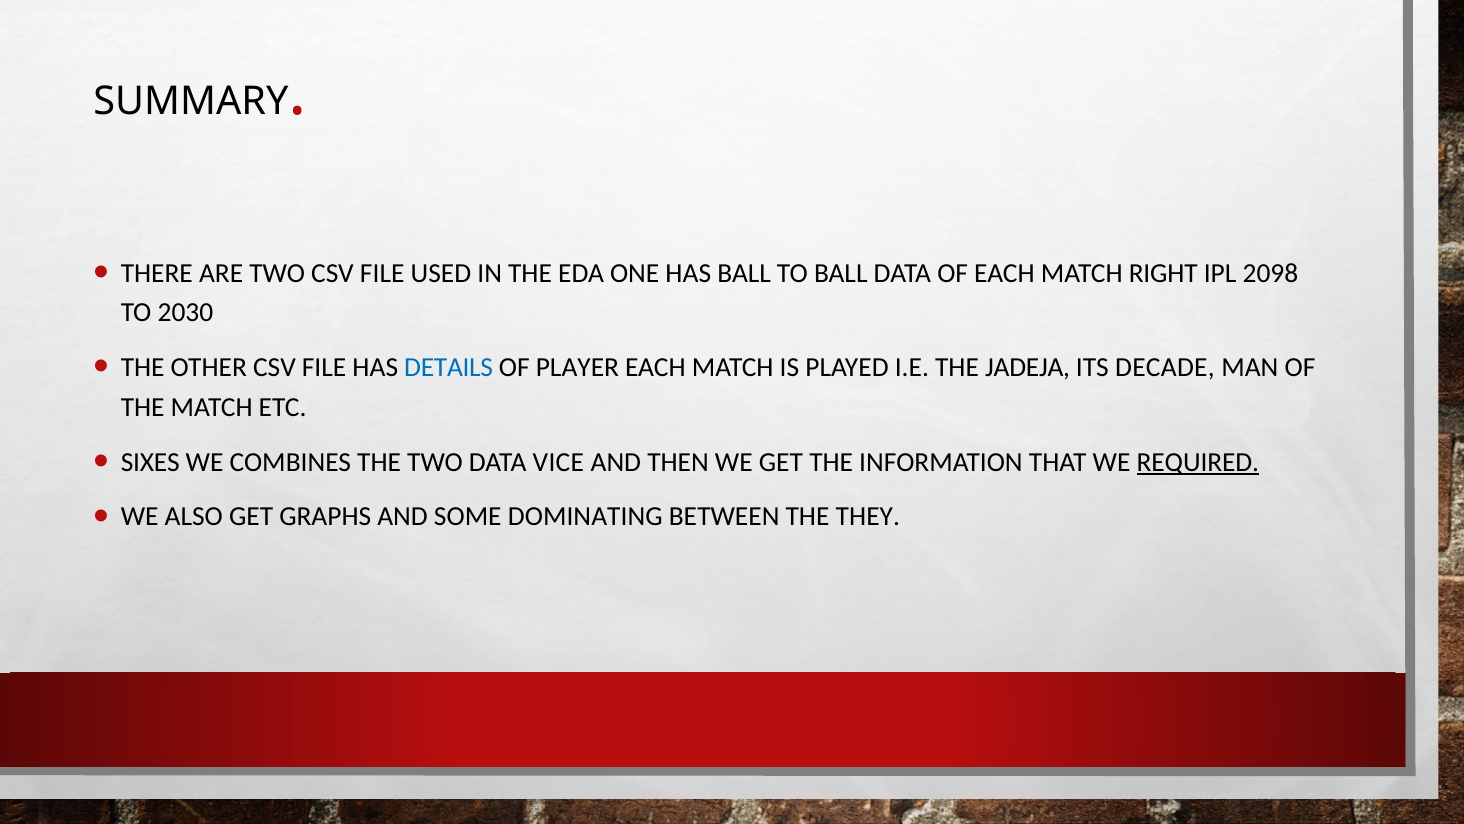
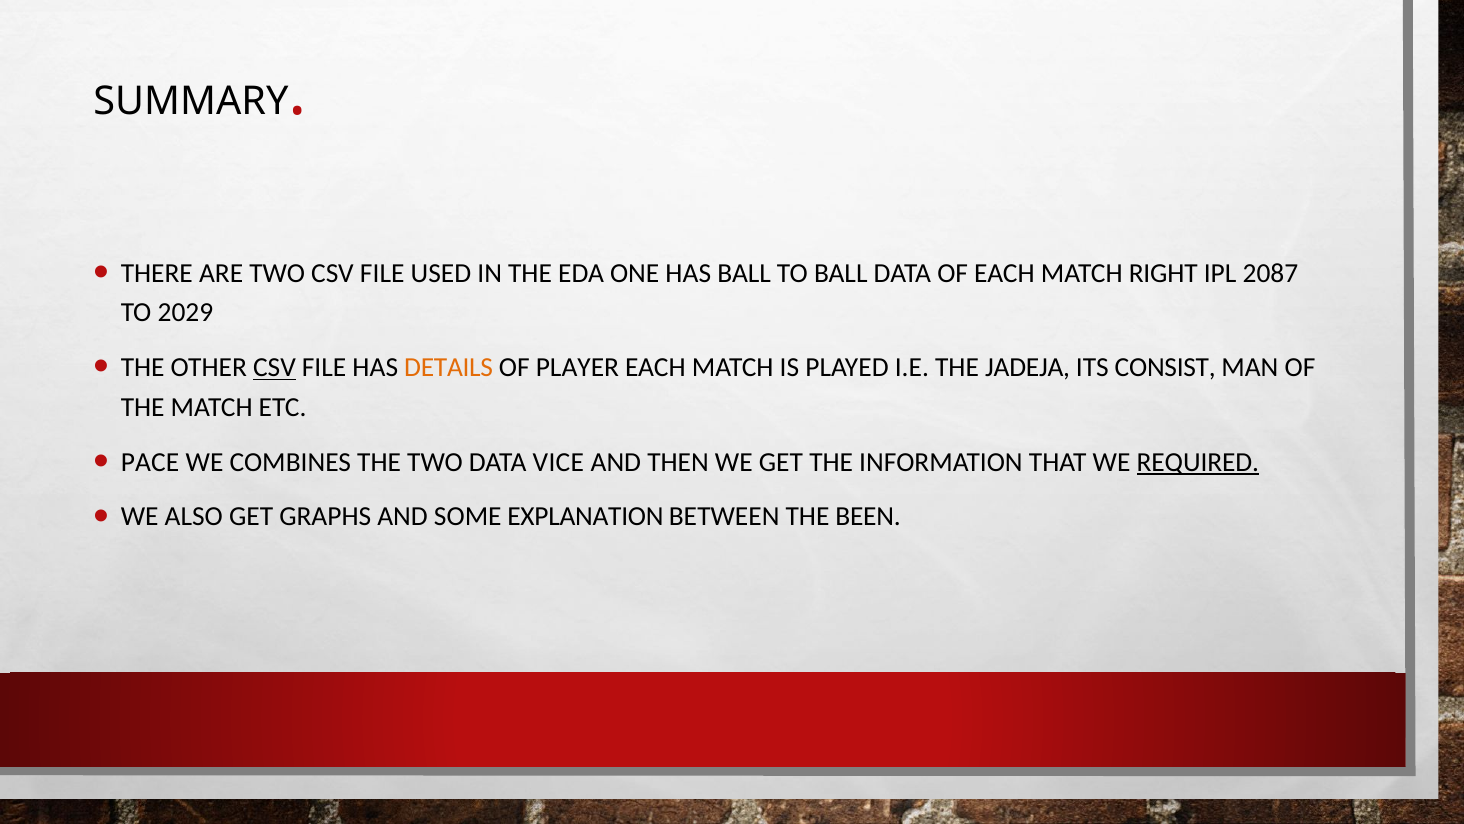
2098: 2098 -> 2087
2030: 2030 -> 2029
CSV at (275, 367) underline: none -> present
DETAILS colour: blue -> orange
DECADE: DECADE -> CONSIST
SIXES: SIXES -> PACE
DOMINATING: DOMINATING -> EXPLANATION
THEY: THEY -> BEEN
